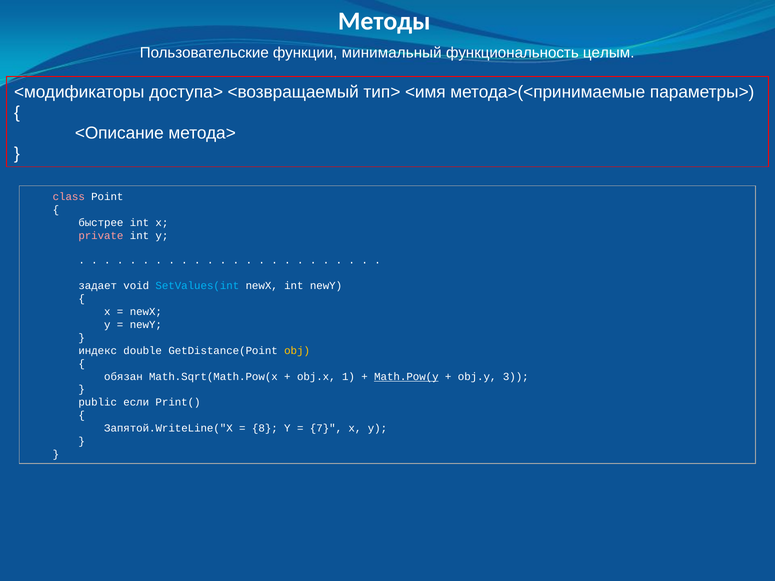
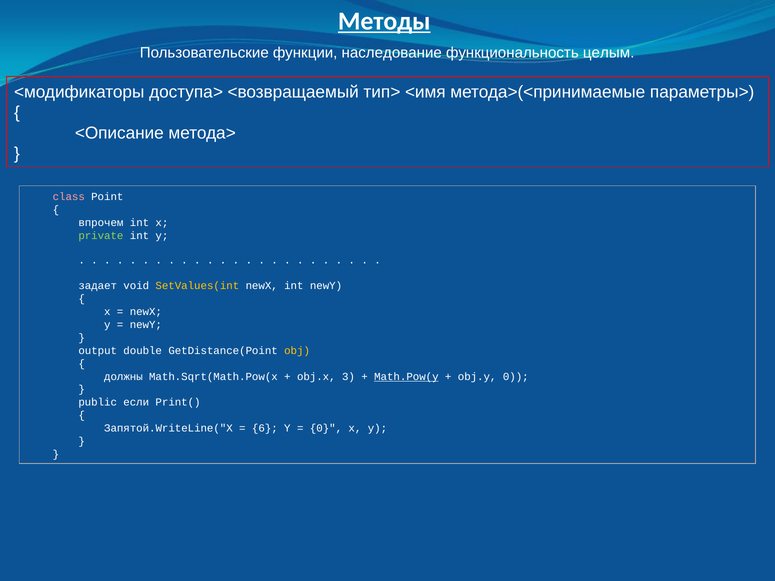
Методы underline: none -> present
минимальный: минимальный -> наследование
быстрее: быстрее -> впрочем
private colour: pink -> light green
SetValues(int colour: light blue -> yellow
индекс: индекс -> output
обязан: обязан -> должны
1: 1 -> 3
obj.y 3: 3 -> 0
8: 8 -> 6
7 at (326, 428): 7 -> 0
